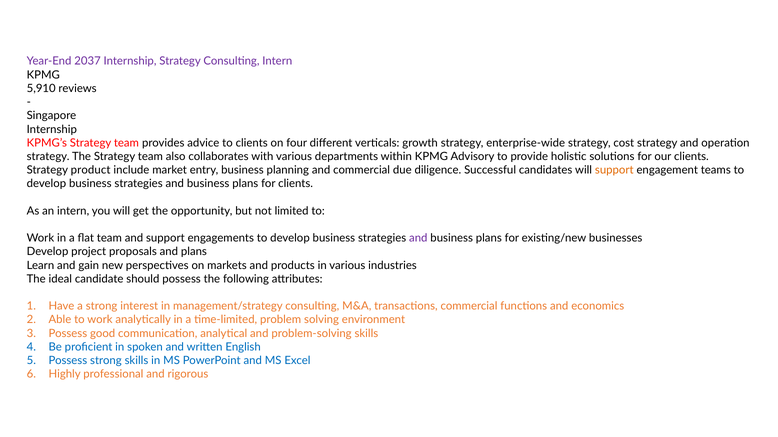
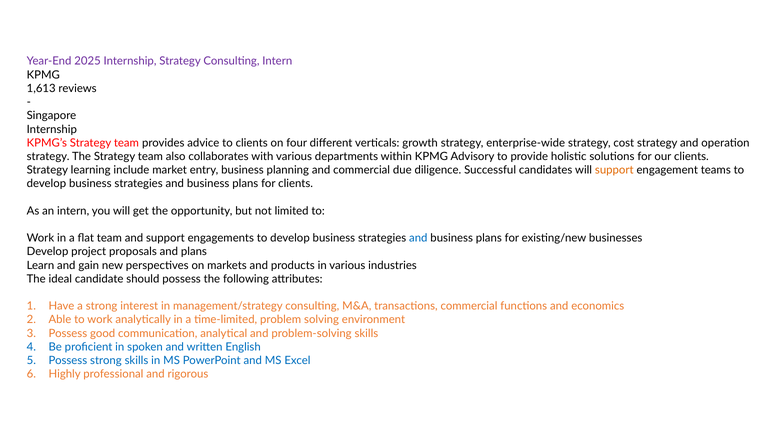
2037: 2037 -> 2025
5,910: 5,910 -> 1,613
product: product -> learning
and at (418, 238) colour: purple -> blue
